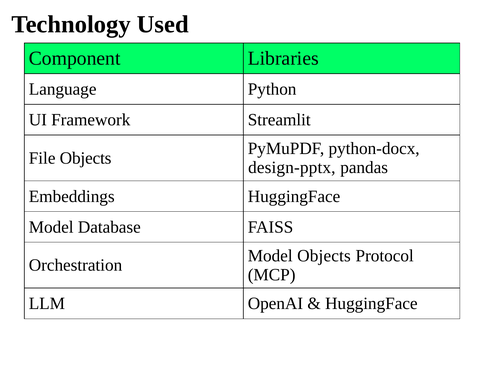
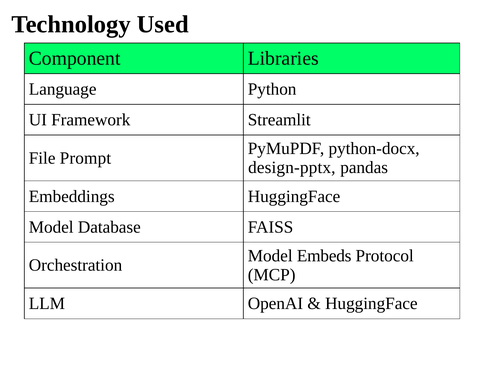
File Objects: Objects -> Prompt
Model Objects: Objects -> Embeds
